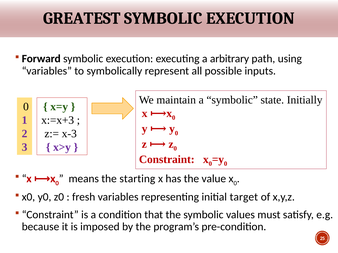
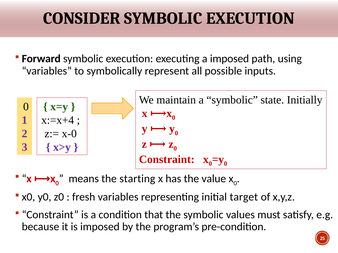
GREATEST: GREATEST -> CONSIDER
a arbitrary: arbitrary -> imposed
x:=x+3: x:=x+3 -> x:=x+4
x-3: x-3 -> x-0
